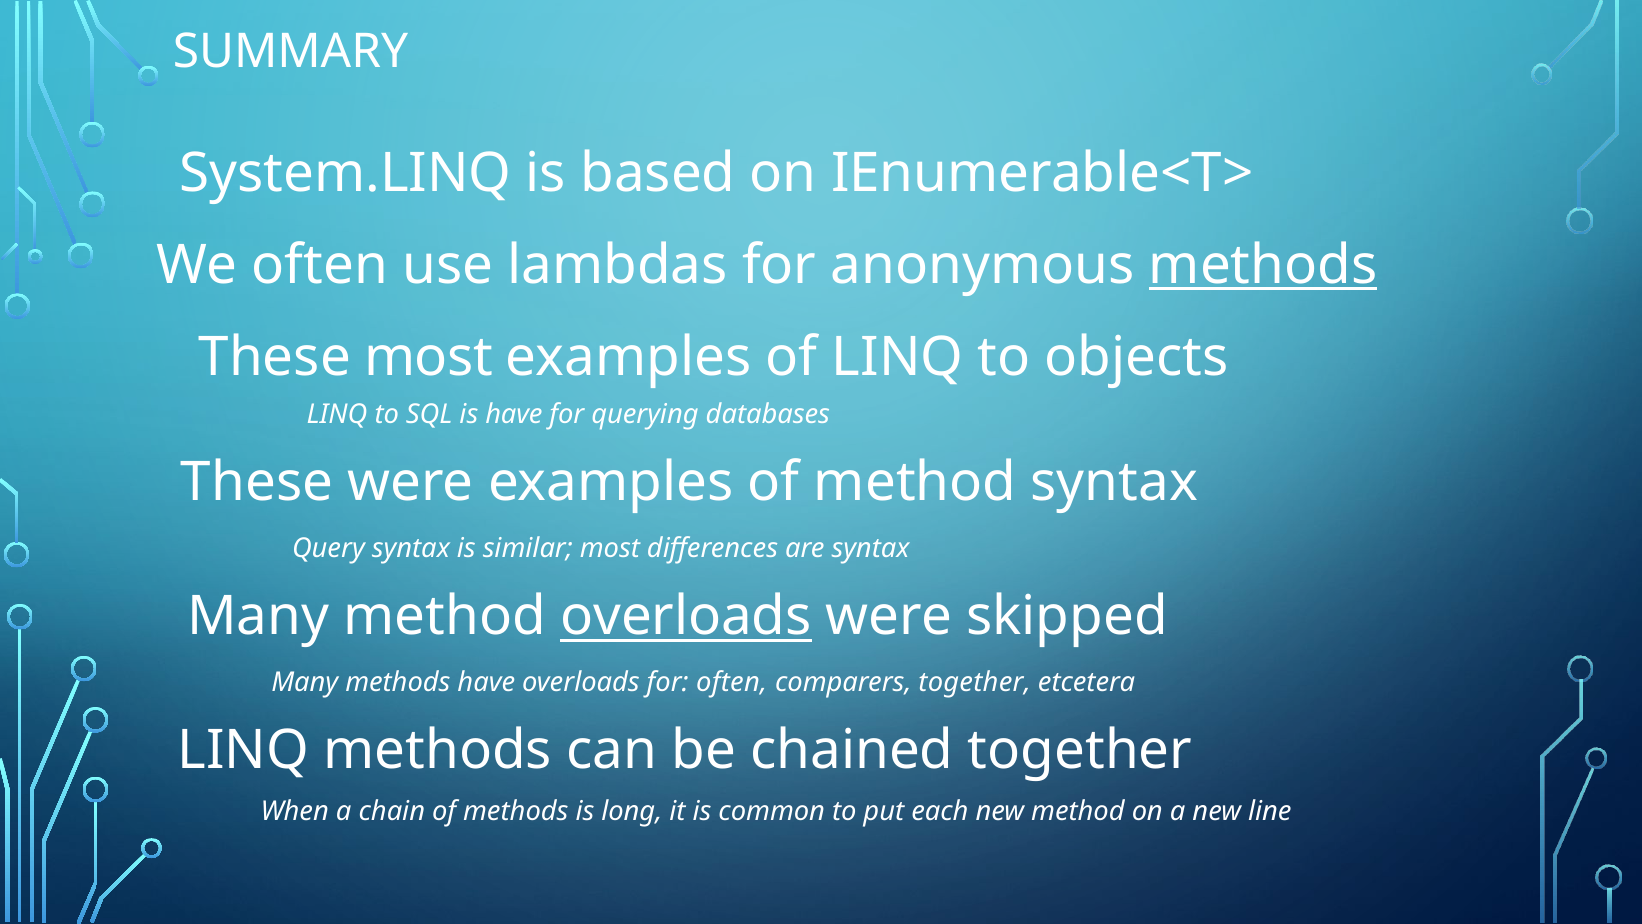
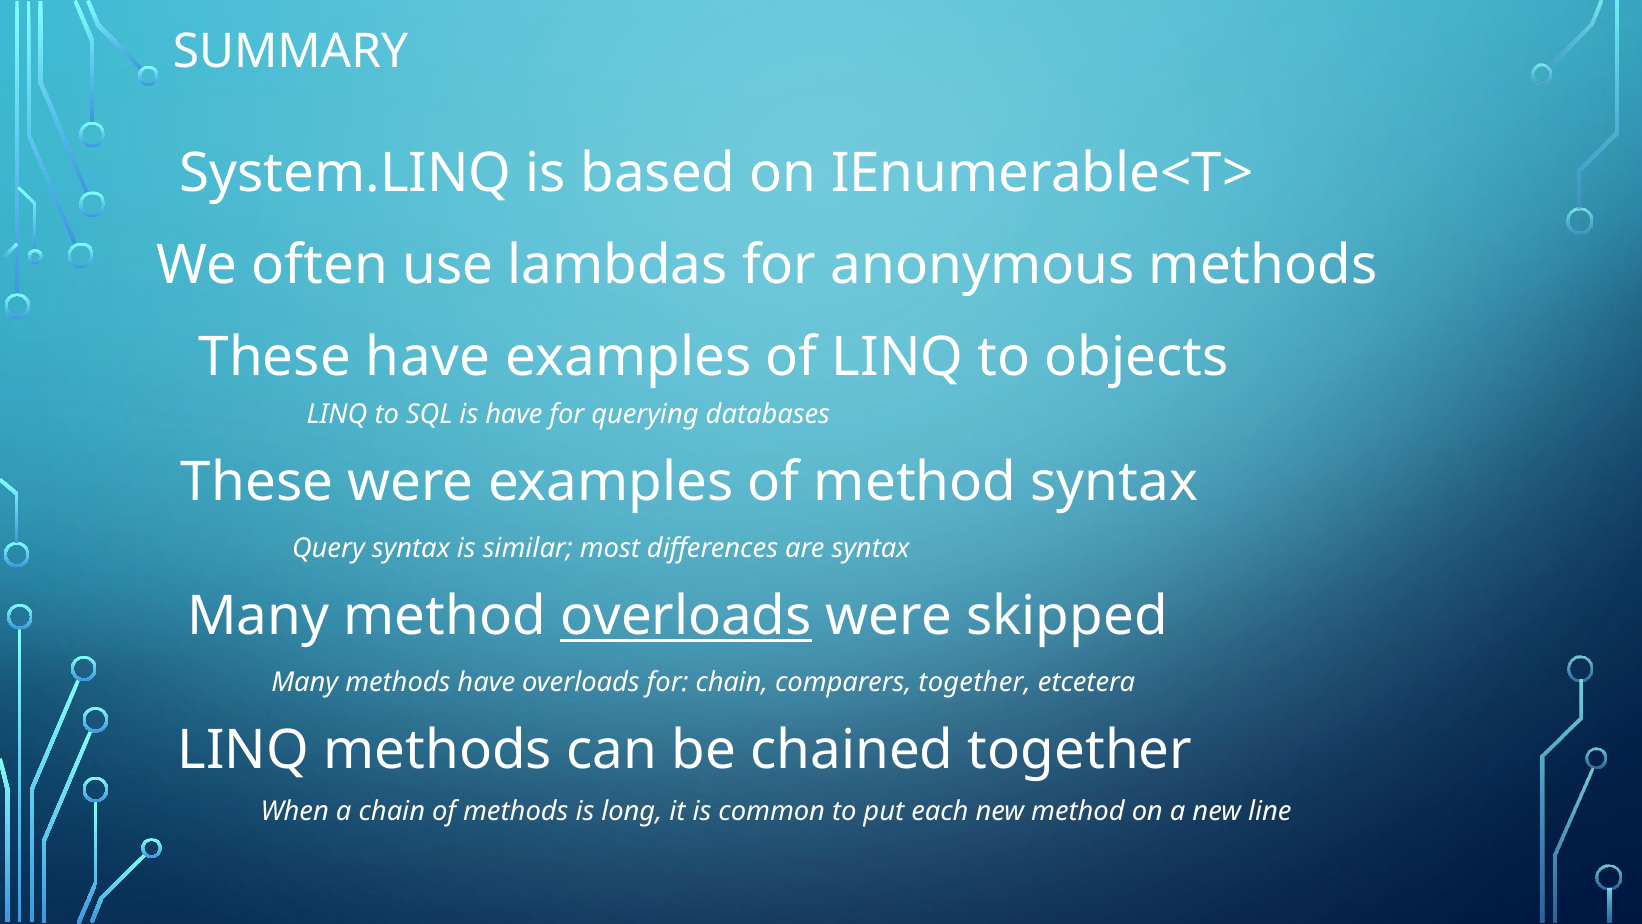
methods at (1263, 265) underline: present -> none
These most: most -> have
for often: often -> chain
